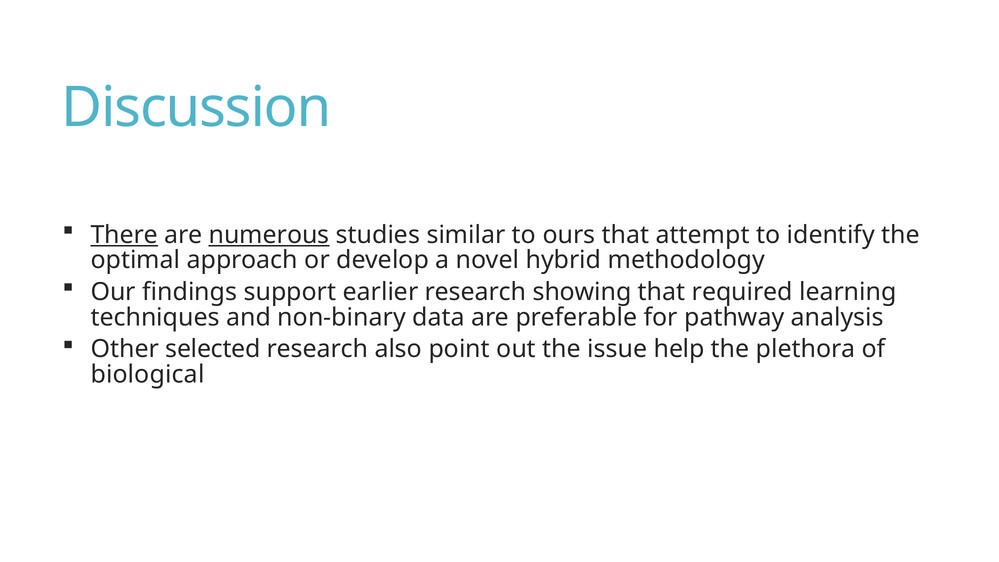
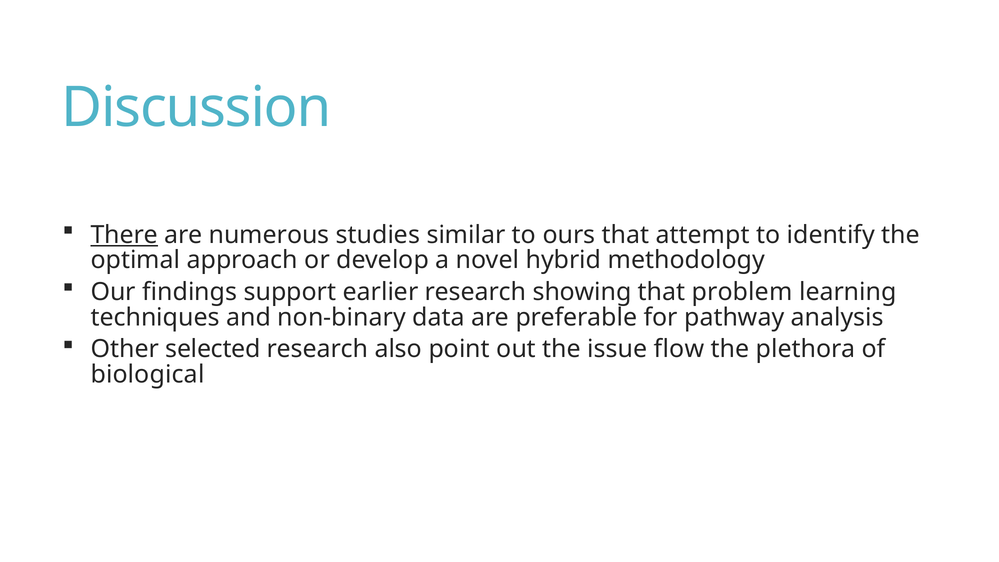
numerous underline: present -> none
required: required -> problem
help: help -> flow
